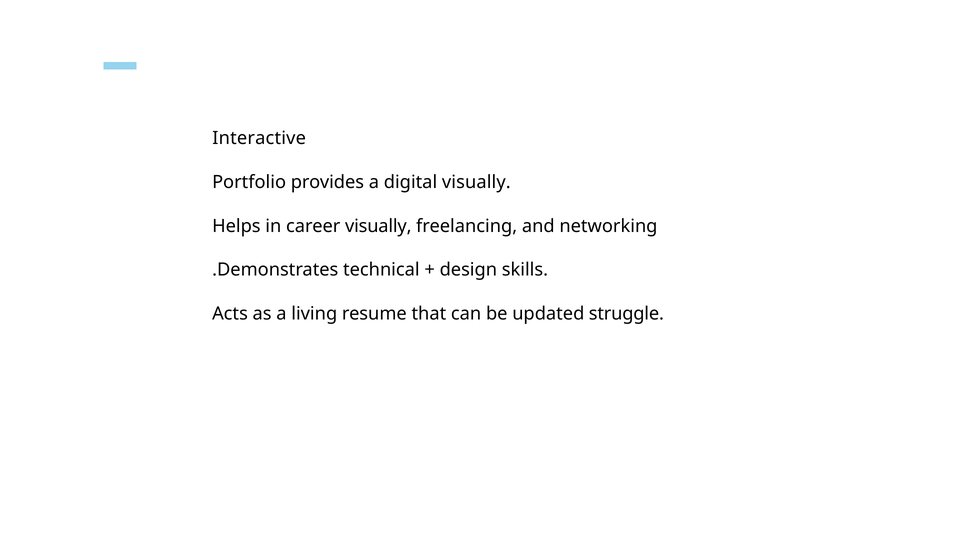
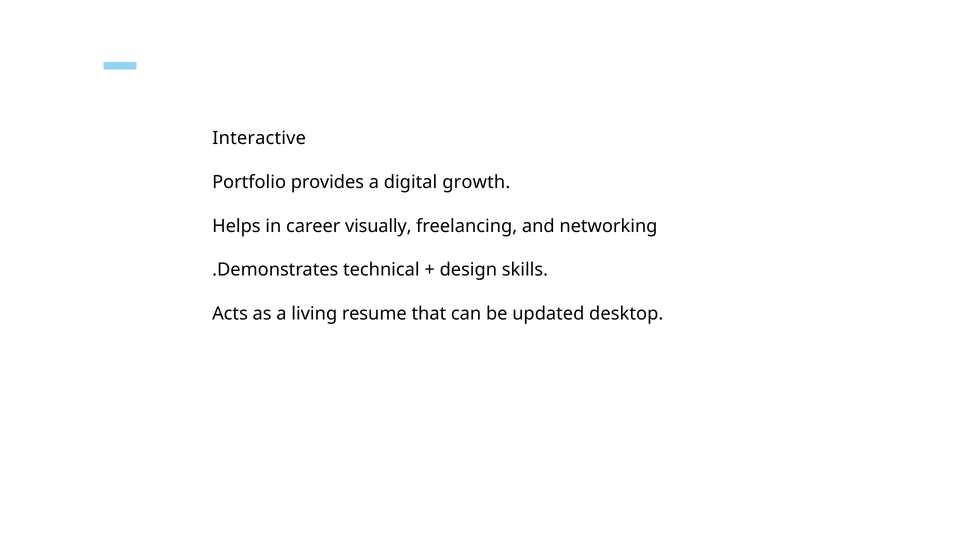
digital visually: visually -> growth
struggle: struggle -> desktop
